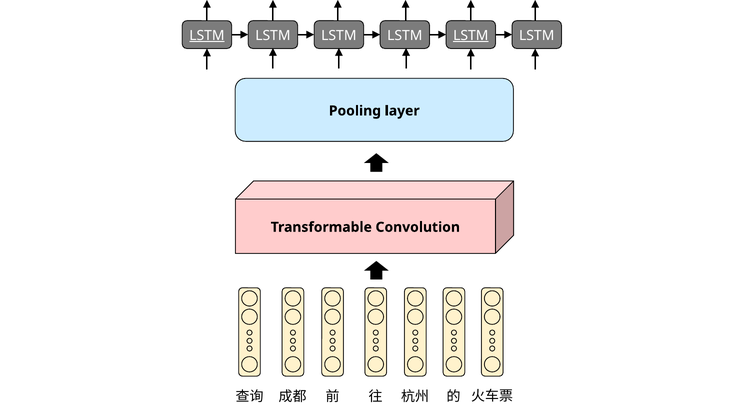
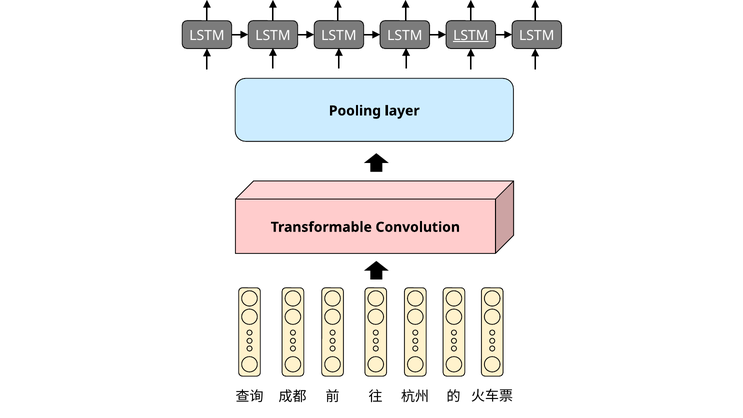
LSTM at (207, 36) underline: present -> none
